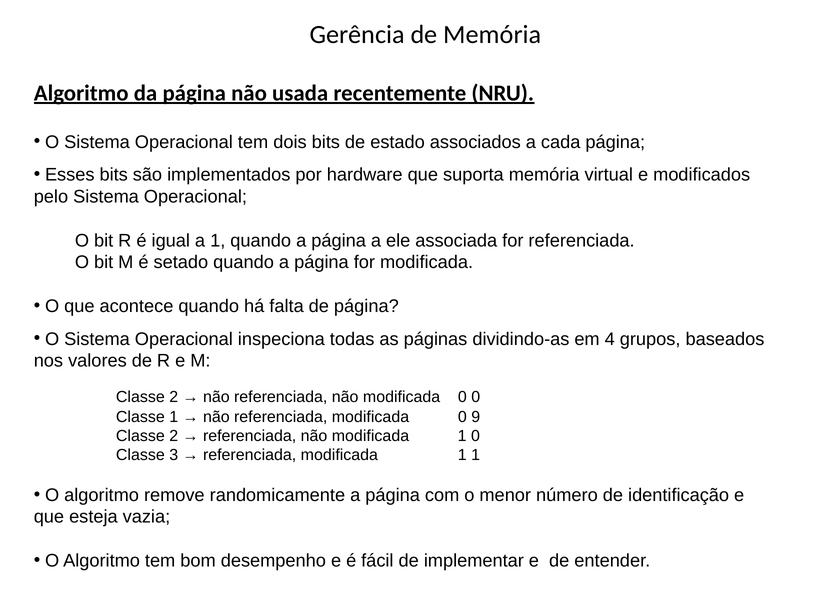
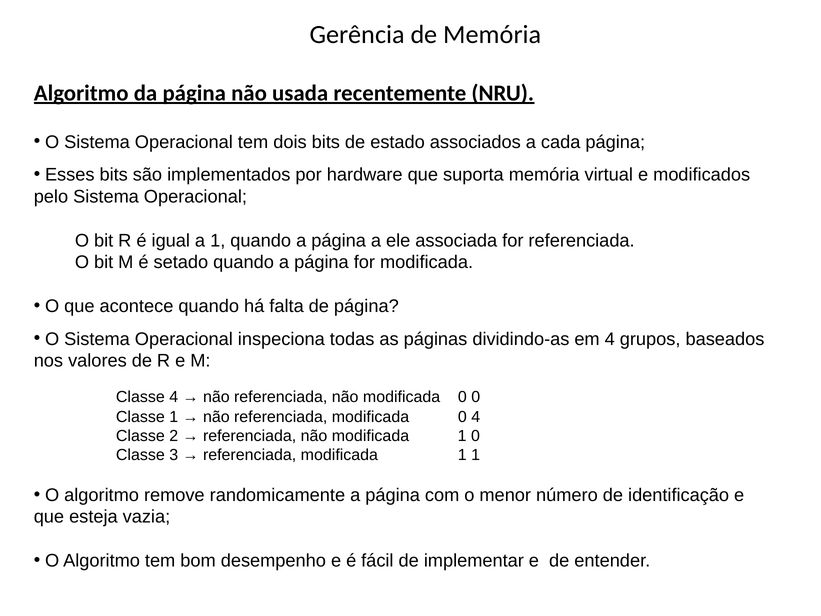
2 at (174, 397): 2 -> 4
0 9: 9 -> 4
